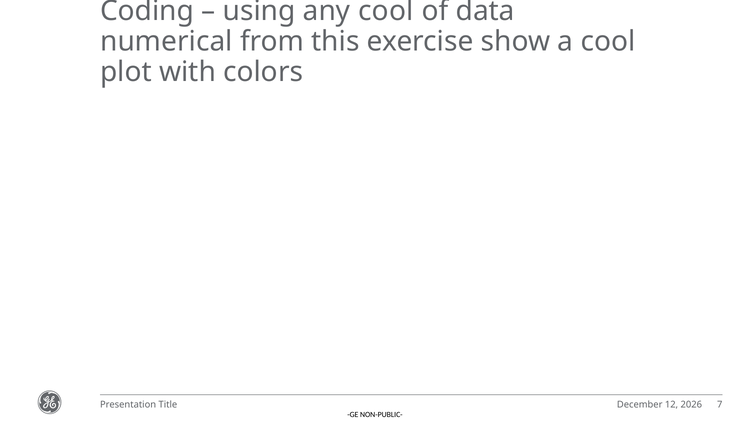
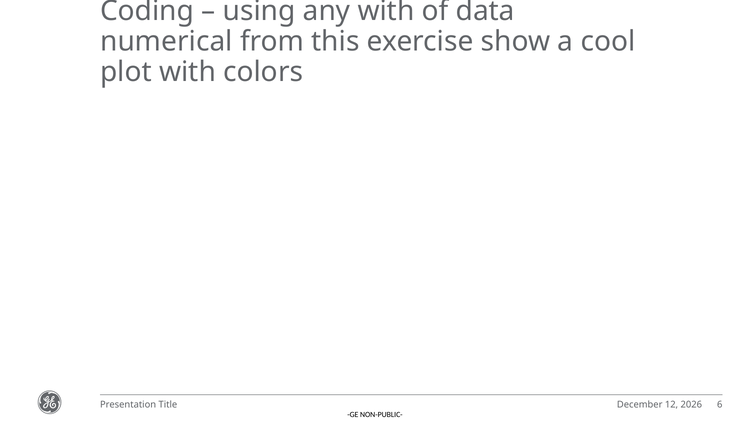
any cool: cool -> with
7: 7 -> 6
